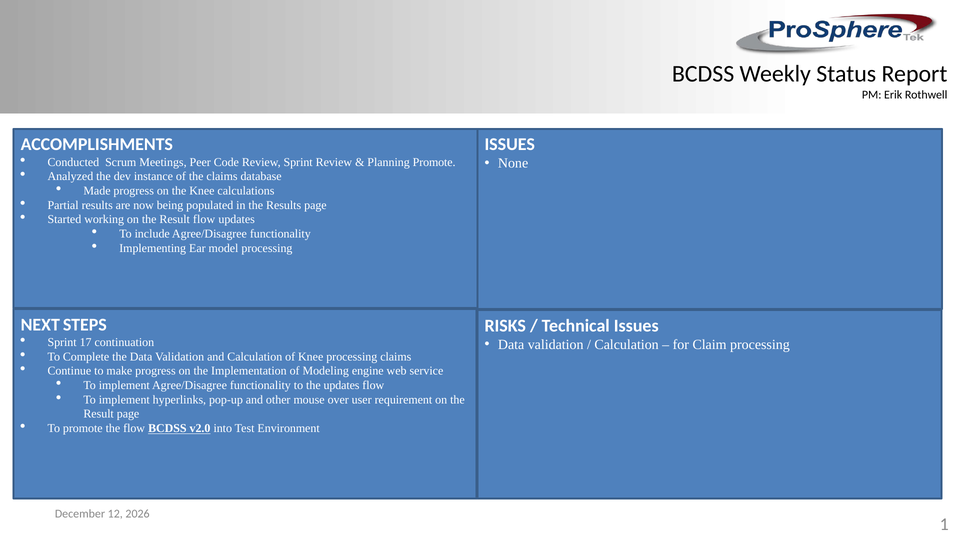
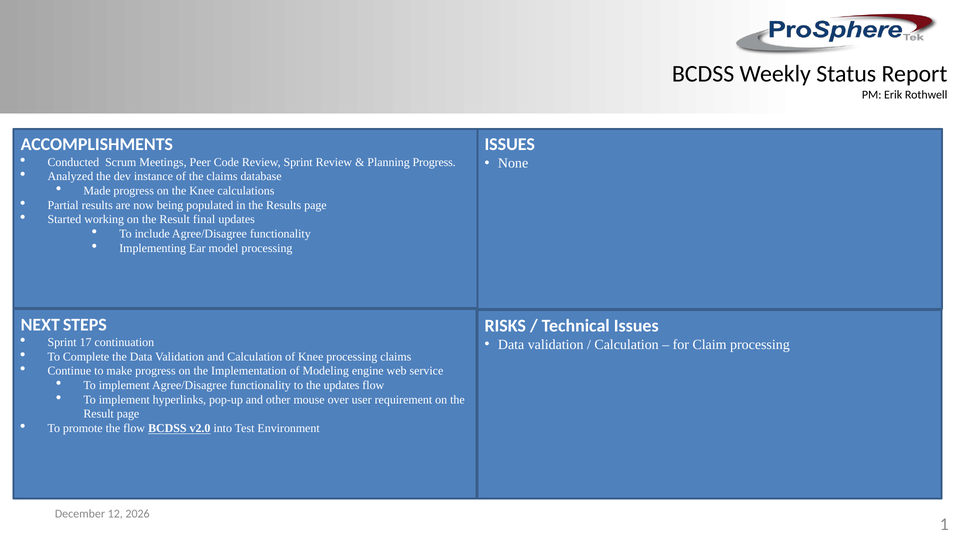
Planning Promote: Promote -> Progress
Result flow: flow -> final
